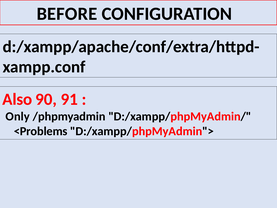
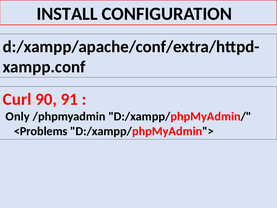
BEFORE: BEFORE -> INSTALL
Also: Also -> Curl
